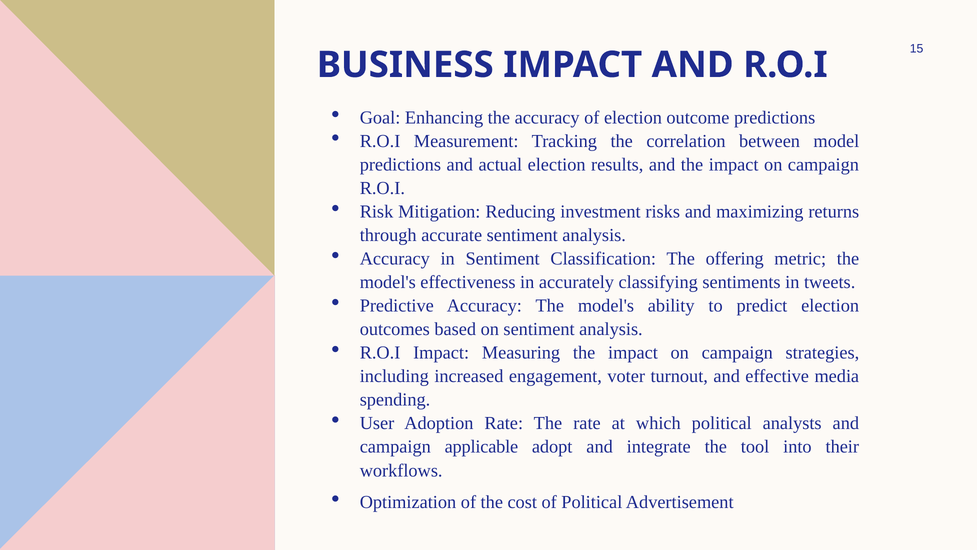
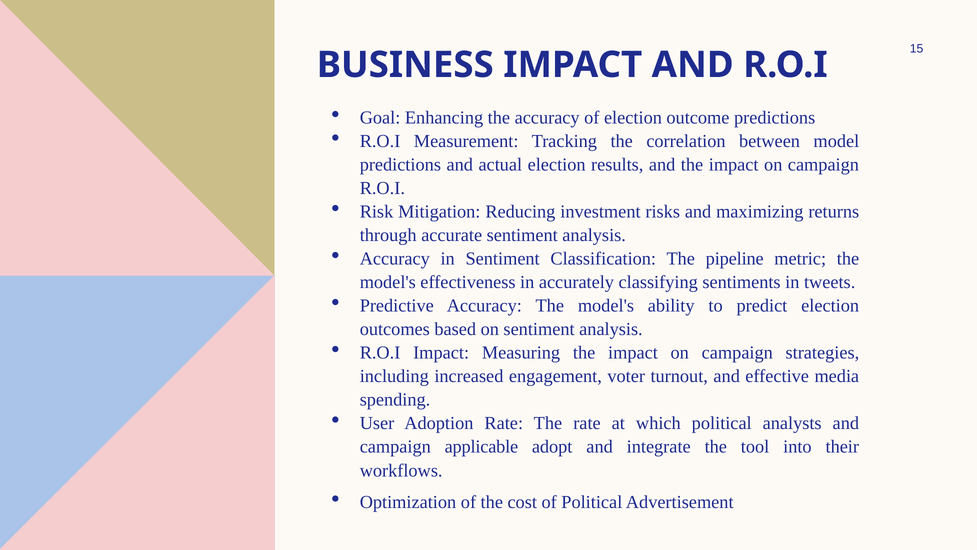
offering: offering -> pipeline
